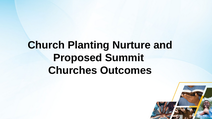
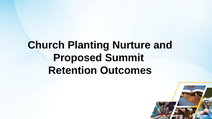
Churches: Churches -> Retention
